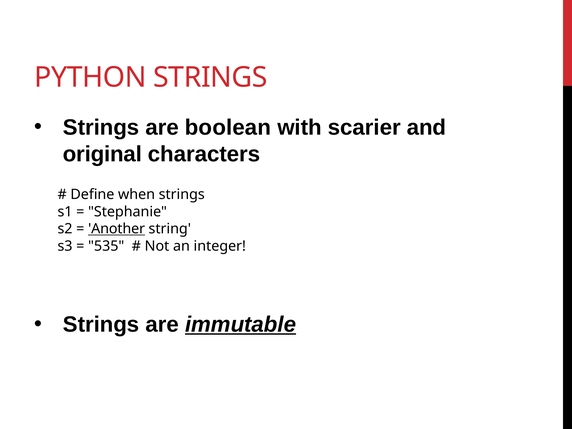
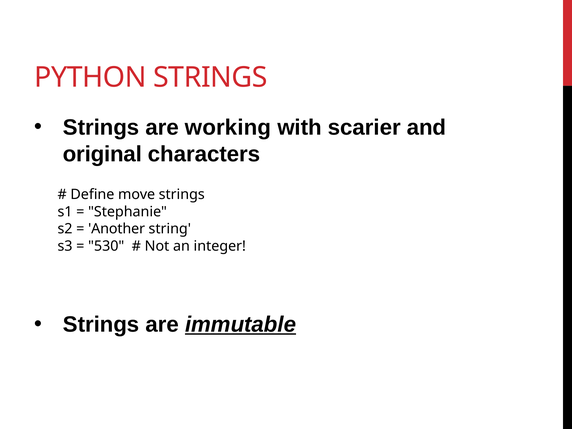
boolean: boolean -> working
when: when -> move
Another underline: present -> none
535: 535 -> 530
